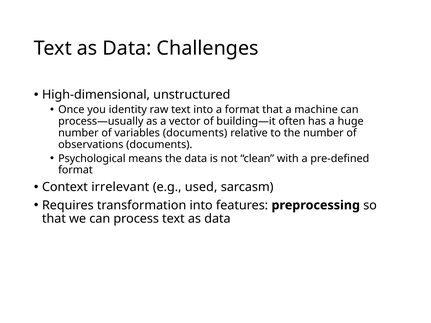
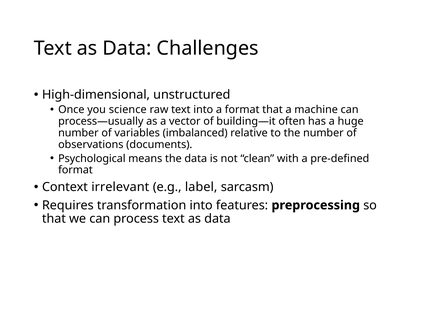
identity: identity -> science
variables documents: documents -> imbalanced
used: used -> label
